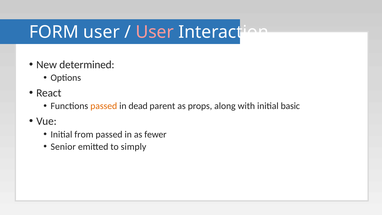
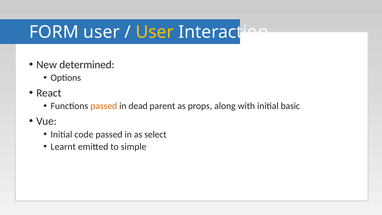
User at (155, 32) colour: pink -> yellow
from: from -> code
fewer: fewer -> select
Senior: Senior -> Learnt
simply: simply -> simple
